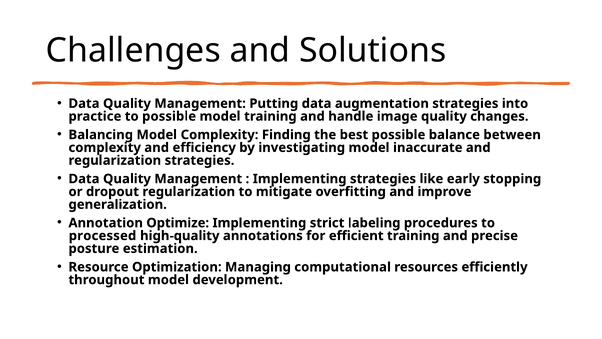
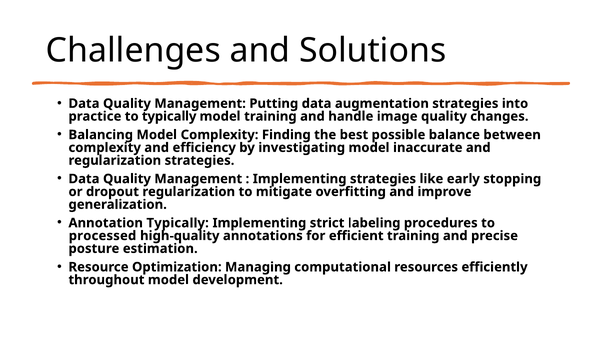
to possible: possible -> typically
Annotation Optimize: Optimize -> Typically
